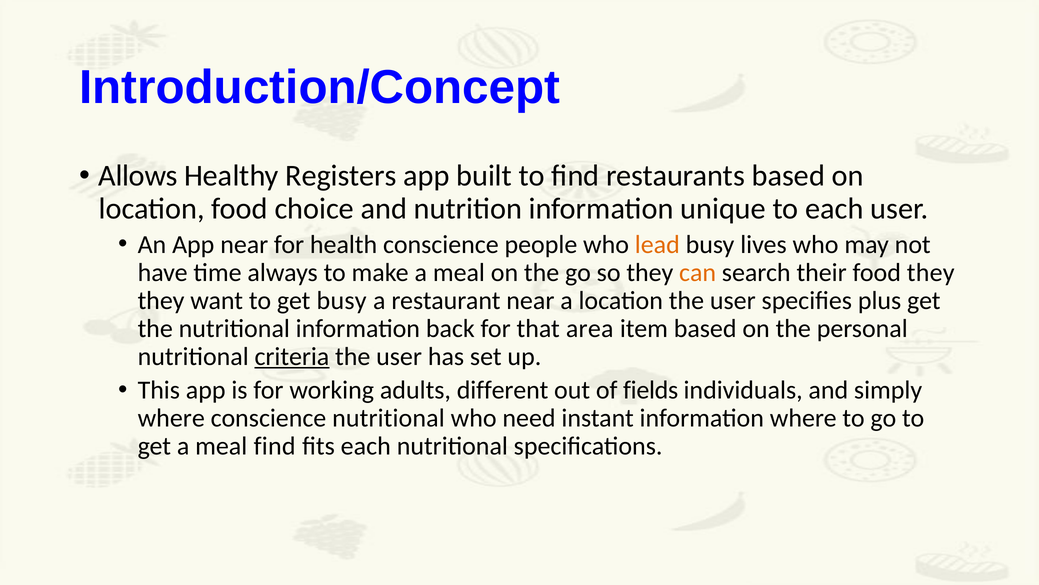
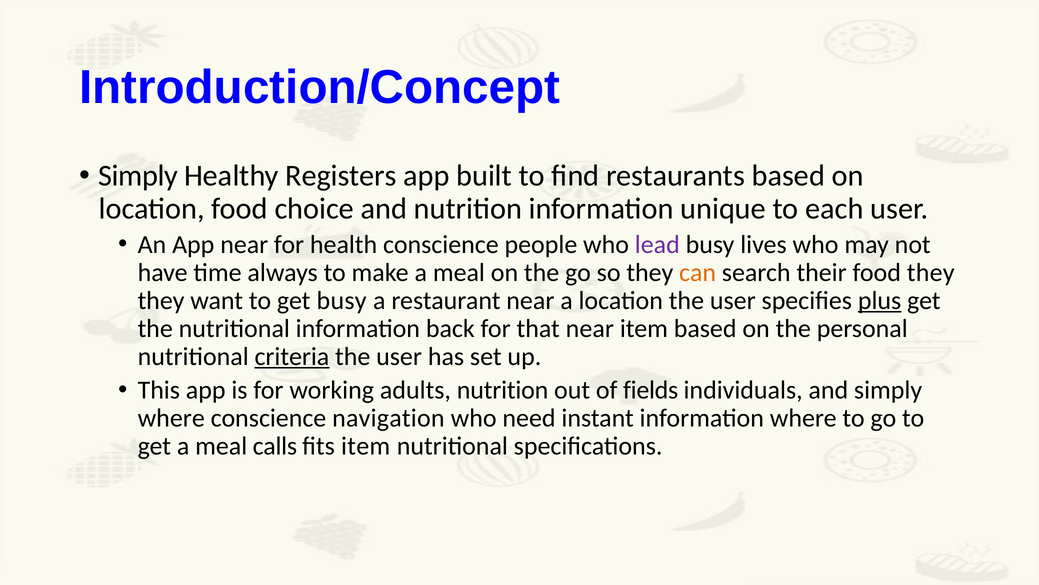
Allows at (138, 176): Allows -> Simply
lead colour: orange -> purple
plus underline: none -> present
that area: area -> near
adults different: different -> nutrition
conscience nutritional: nutritional -> navigation
meal find: find -> calls
fits each: each -> item
